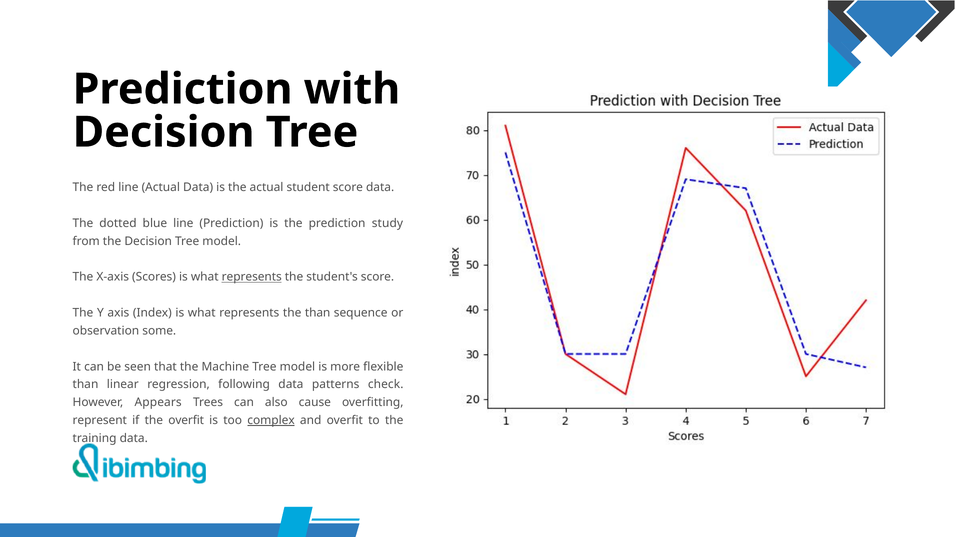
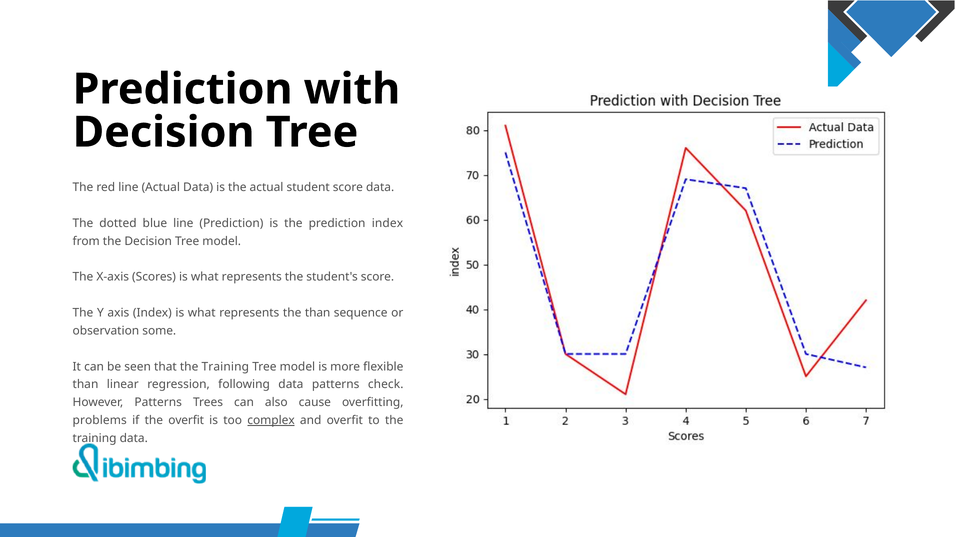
prediction study: study -> index
represents at (252, 277) underline: present -> none
that the Machine: Machine -> Training
However Appears: Appears -> Patterns
represent: represent -> problems
